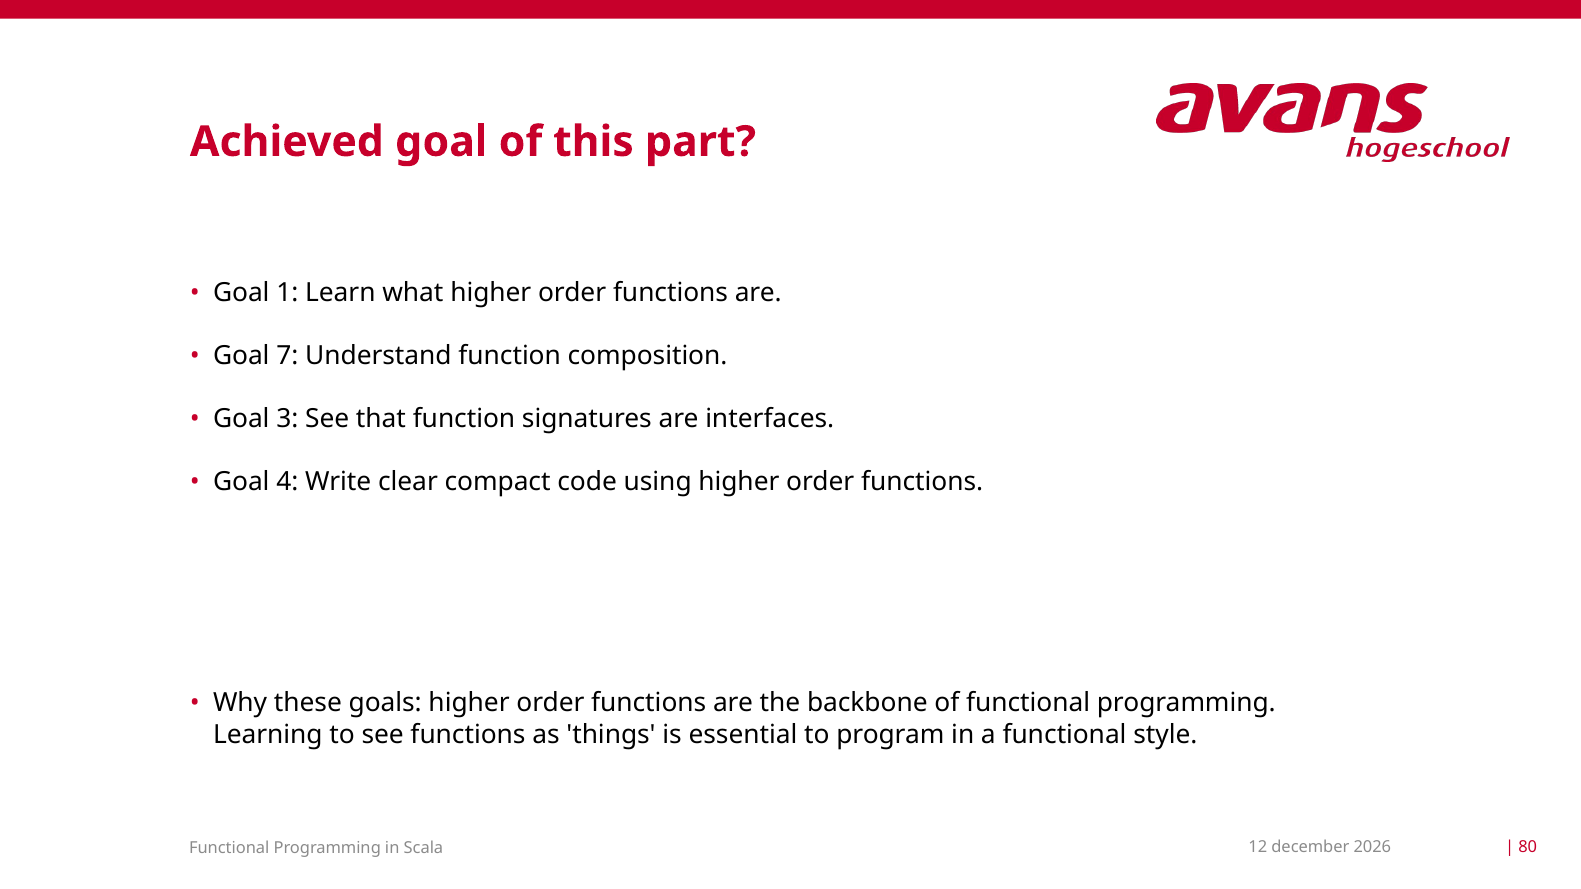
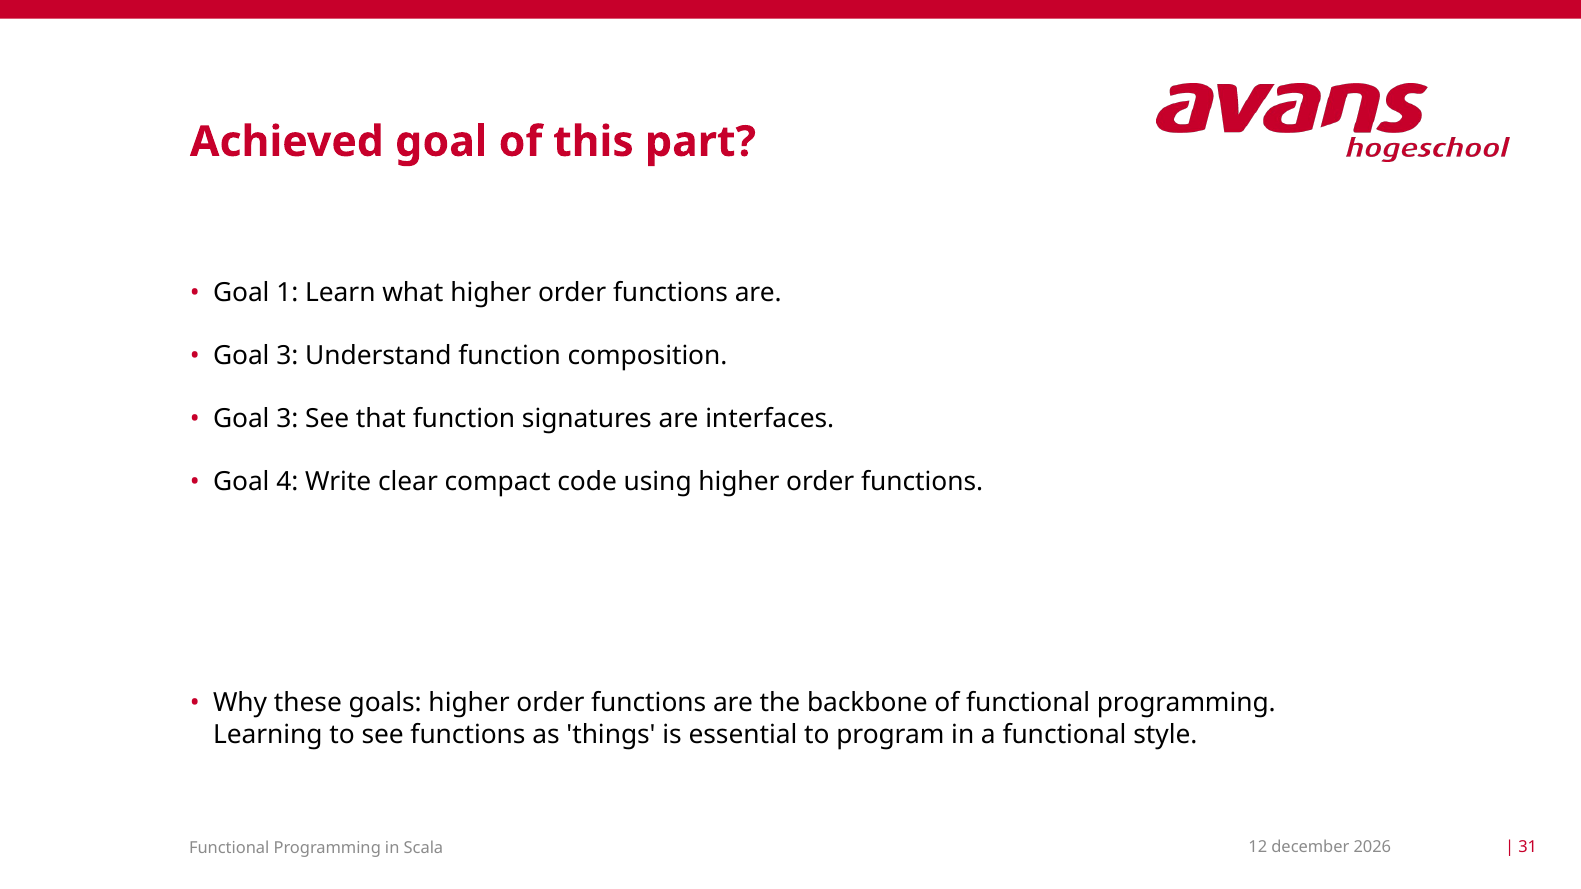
7 at (287, 356): 7 -> 3
80: 80 -> 31
